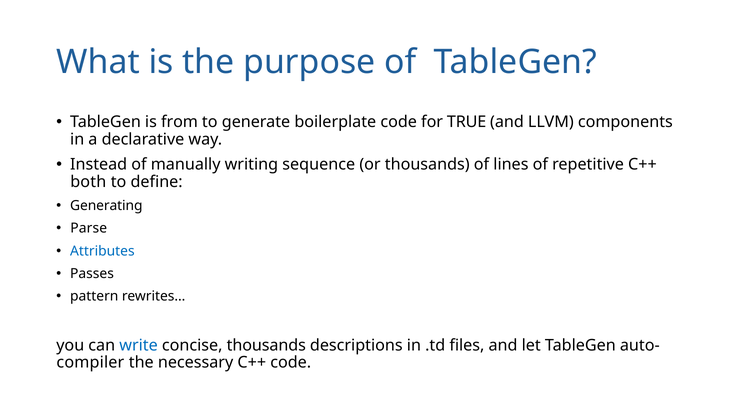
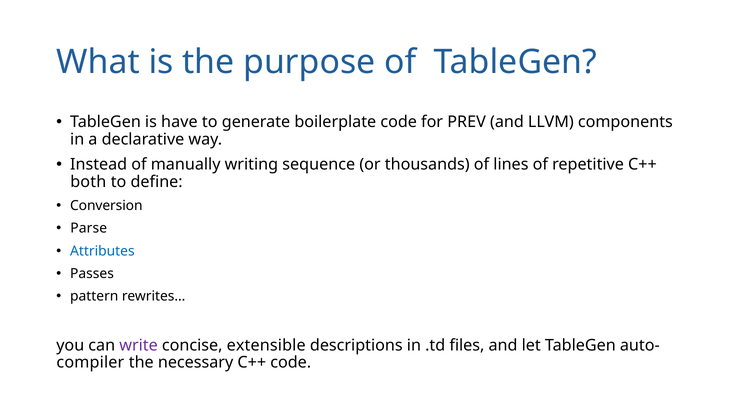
from: from -> have
TRUE: TRUE -> PREV
Generating: Generating -> Conversion
write colour: blue -> purple
concise thousands: thousands -> extensible
